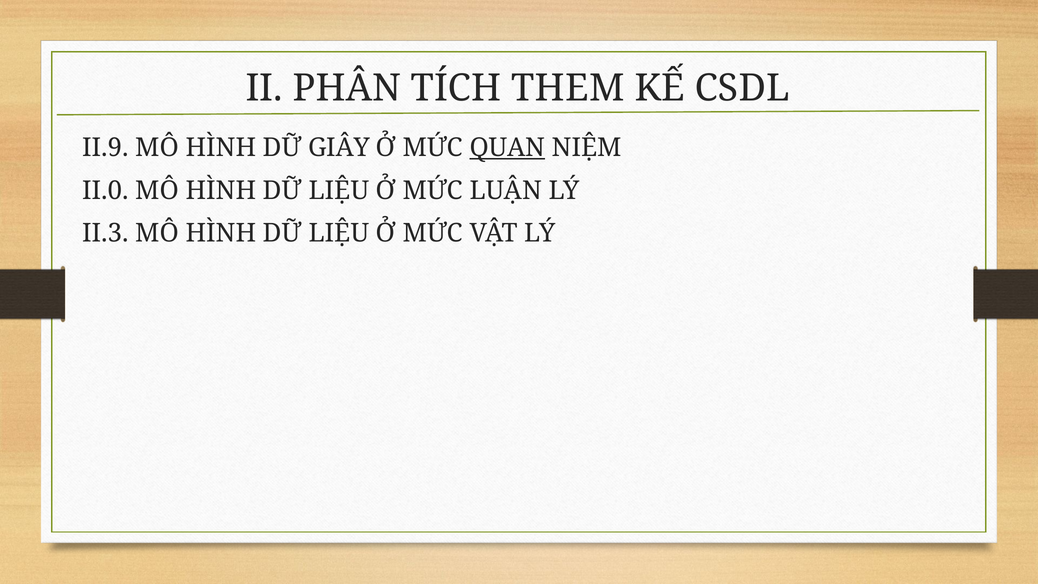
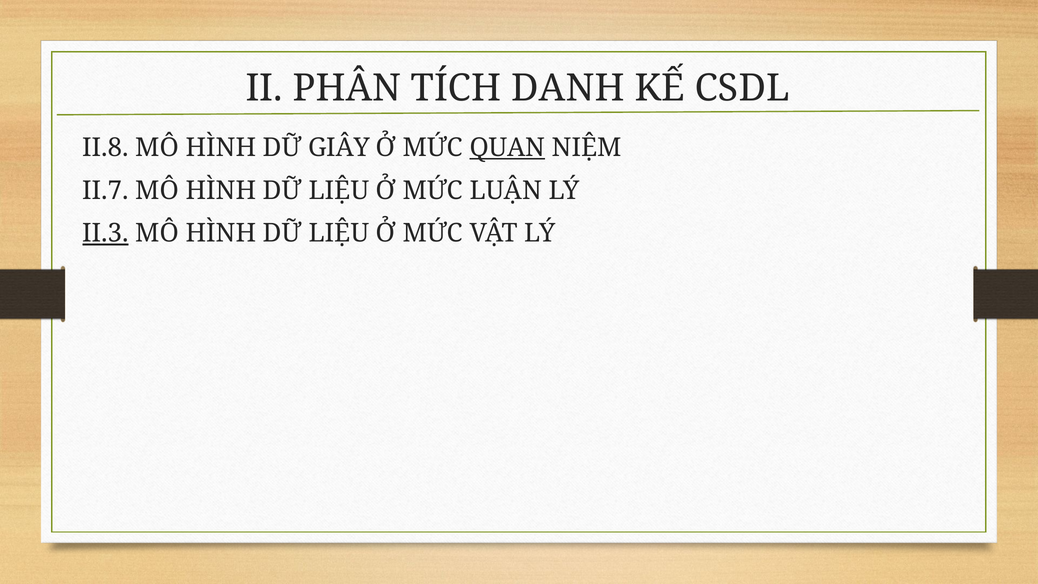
THEM: THEM -> DANH
II.9: II.9 -> II.8
II.0: II.0 -> II.7
II.3 underline: none -> present
